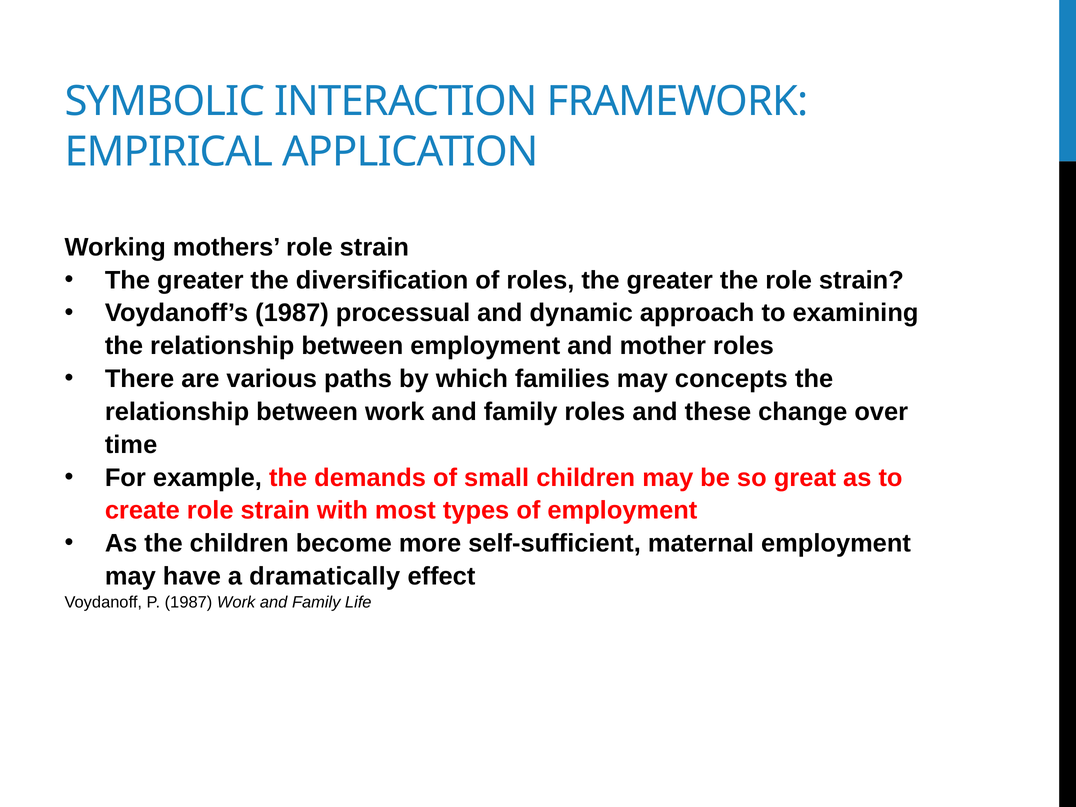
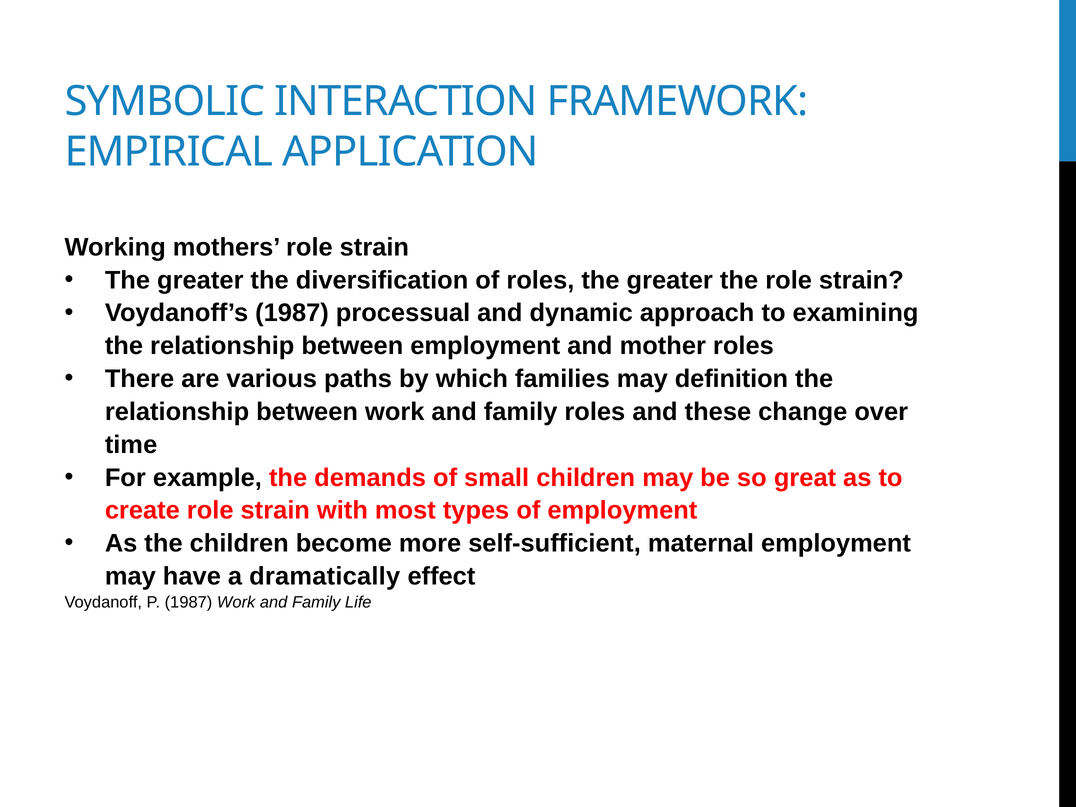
concepts: concepts -> definition
